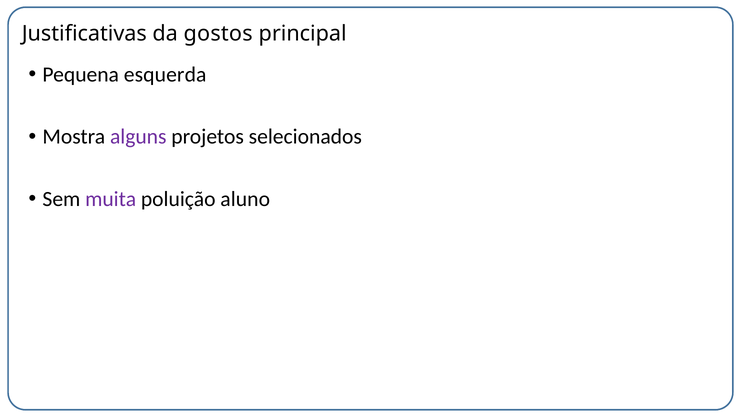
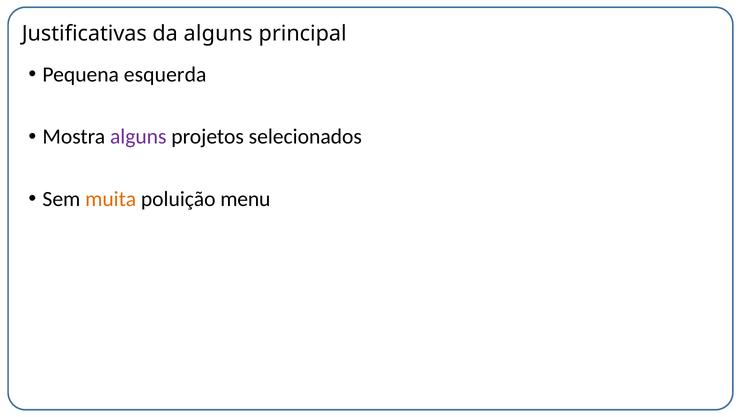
da gostos: gostos -> alguns
muita colour: purple -> orange
aluno: aluno -> menu
